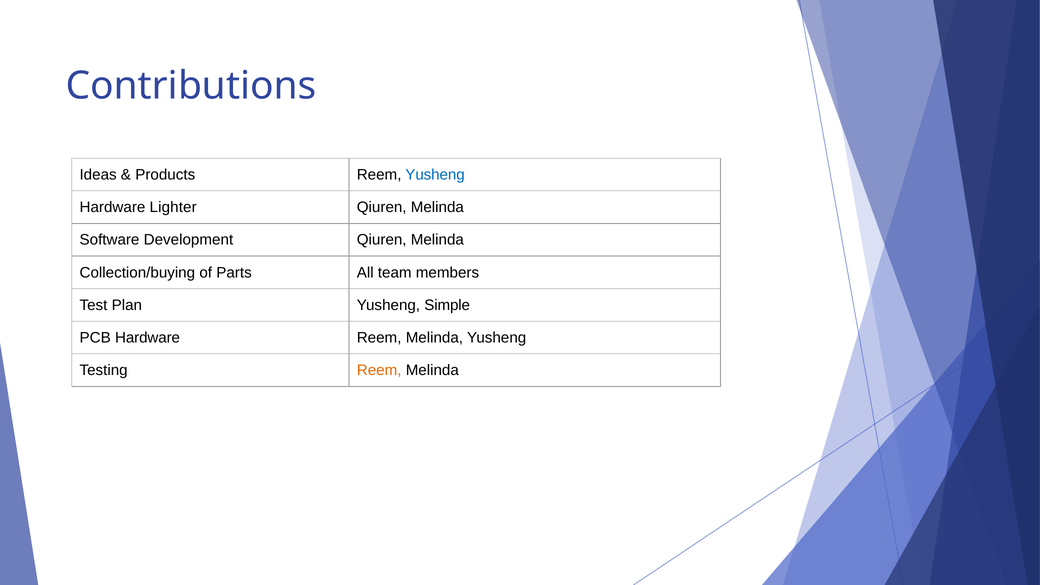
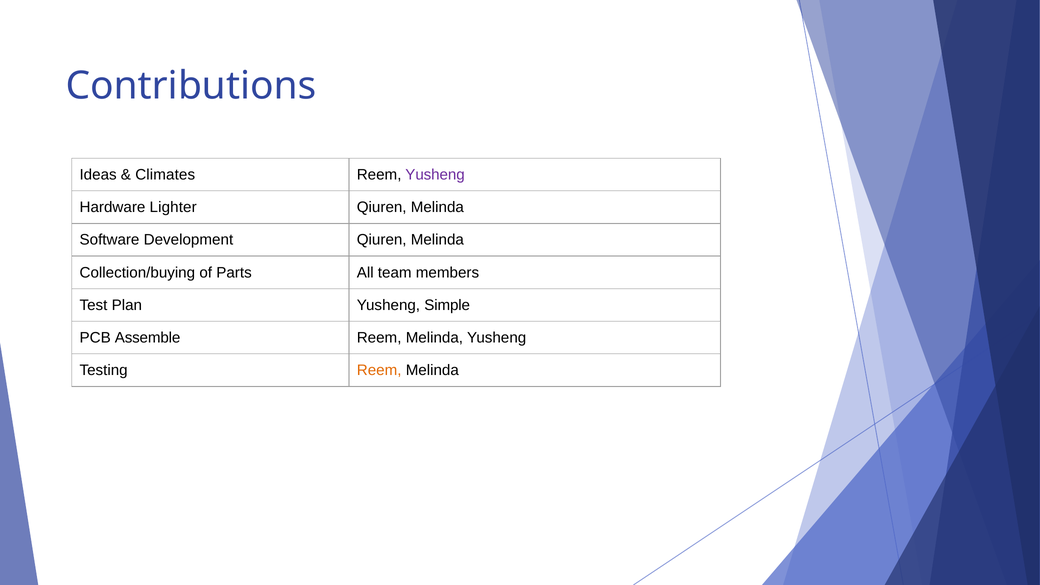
Products: Products -> Climates
Yusheng at (435, 175) colour: blue -> purple
PCB Hardware: Hardware -> Assemble
